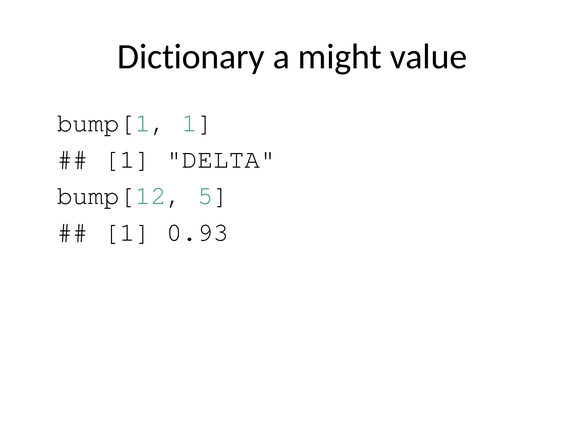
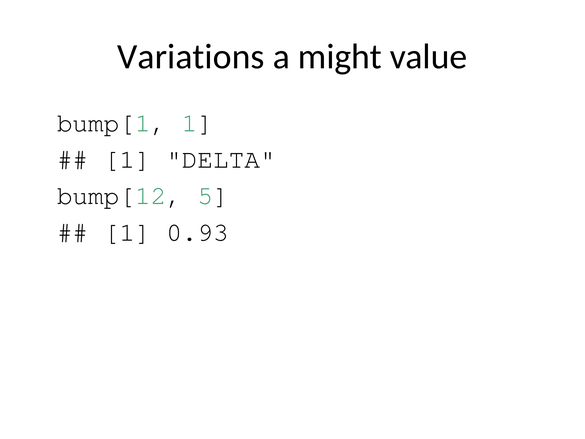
Dictionary: Dictionary -> Variations
